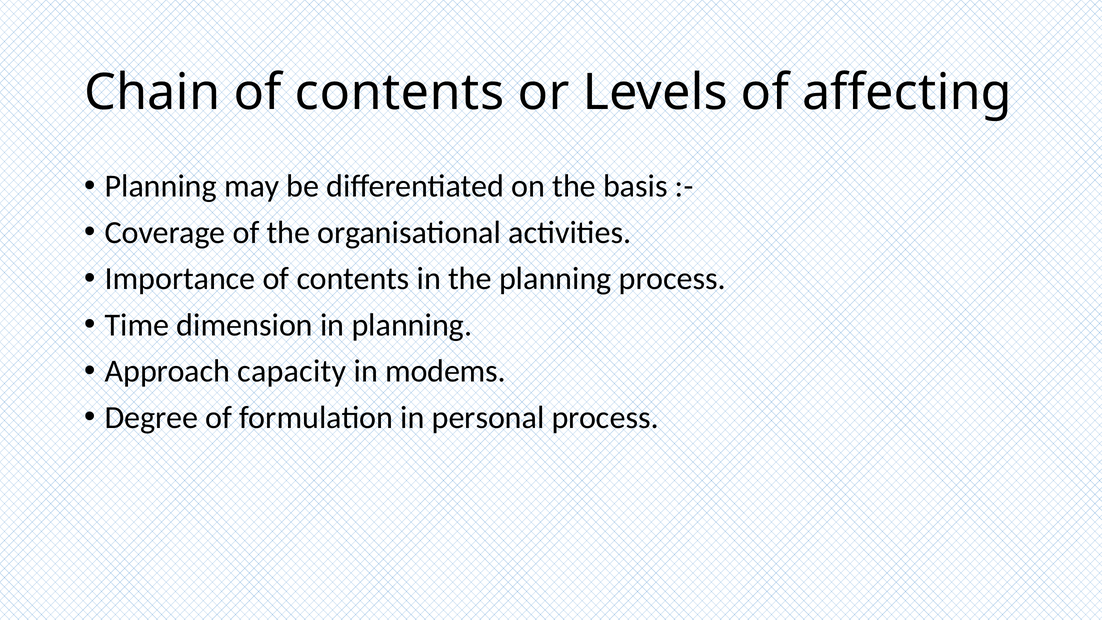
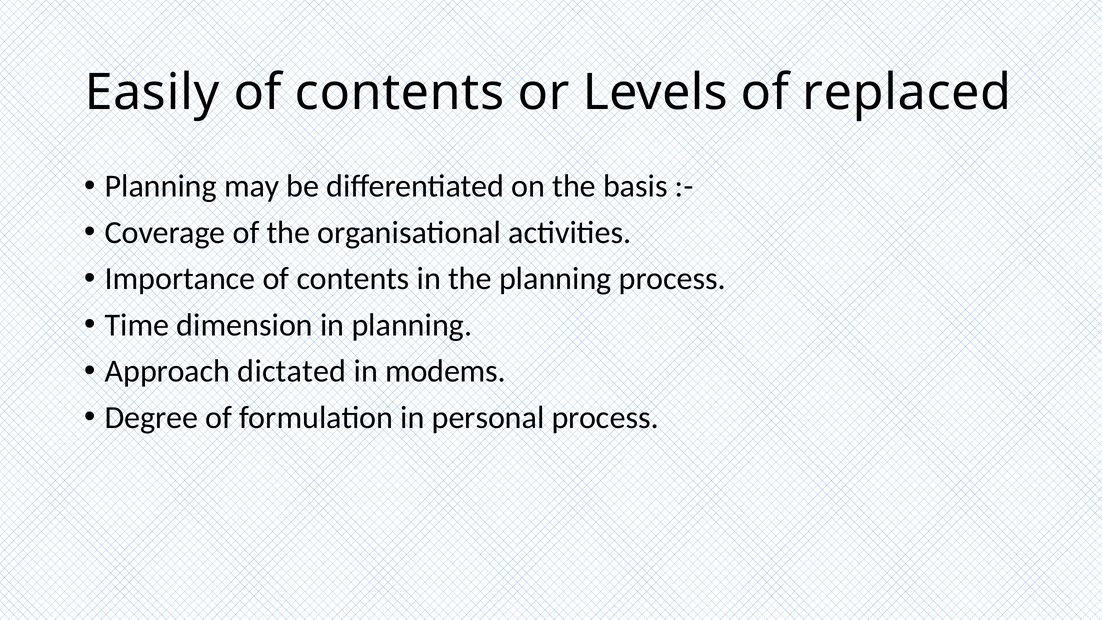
Chain: Chain -> Easily
affecting: affecting -> replaced
capacity: capacity -> dictated
